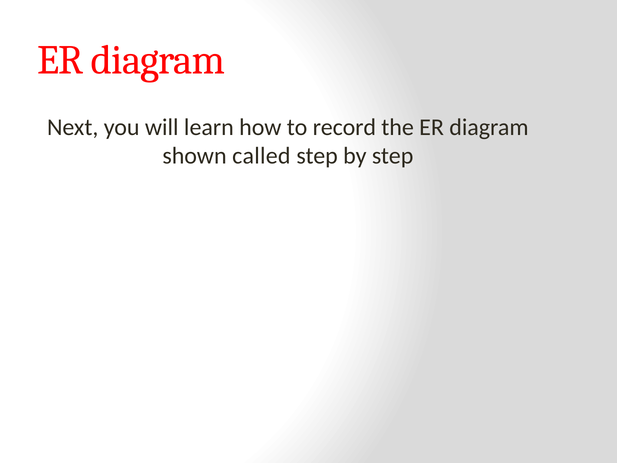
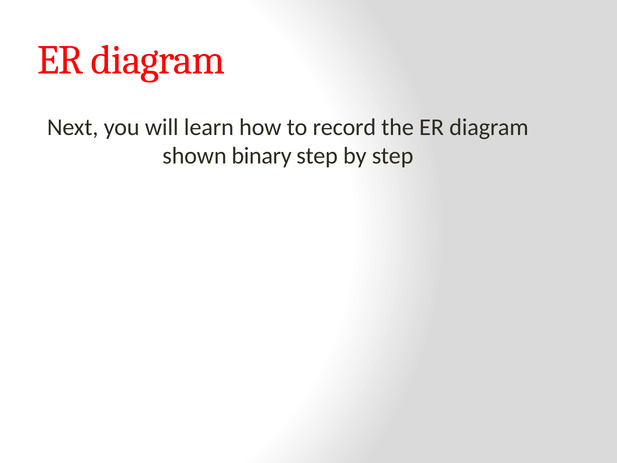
called: called -> binary
